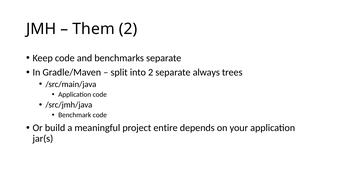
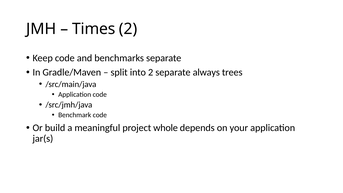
Them: Them -> Times
entire: entire -> whole
